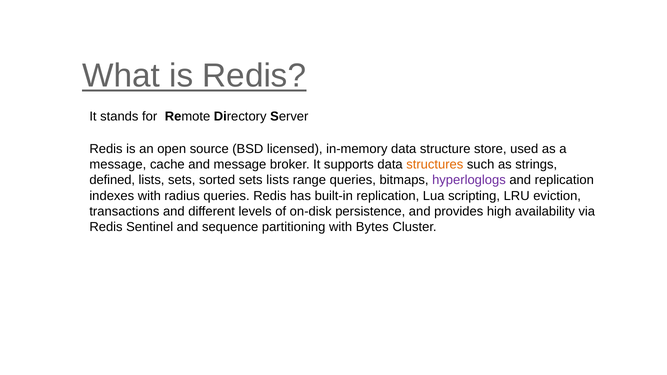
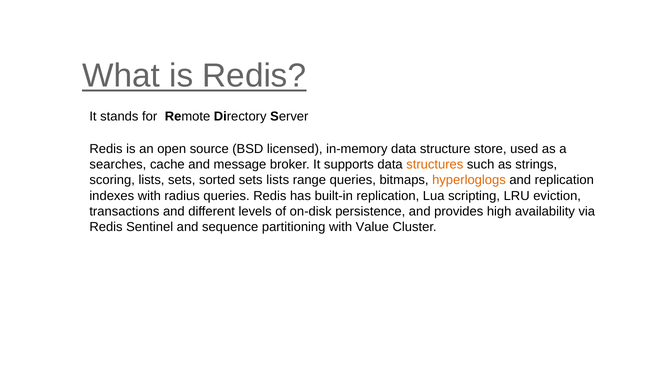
message at (118, 165): message -> searches
defined: defined -> scoring
hyperloglogs colour: purple -> orange
Bytes: Bytes -> Value
